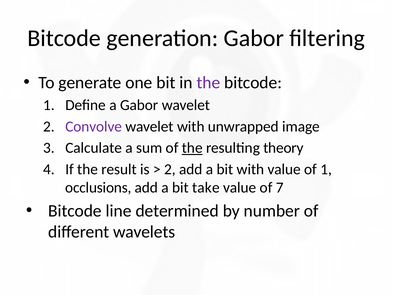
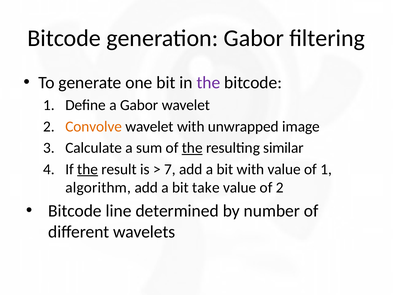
Convolve colour: purple -> orange
theory: theory -> similar
the at (88, 169) underline: none -> present
2 at (170, 169): 2 -> 7
occlusions: occlusions -> algorithm
of 7: 7 -> 2
